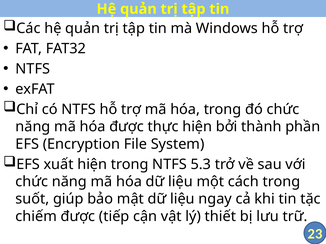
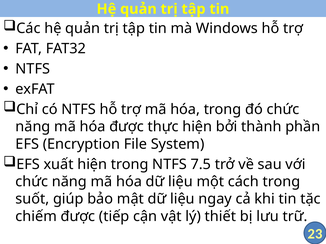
5.3: 5.3 -> 7.5
